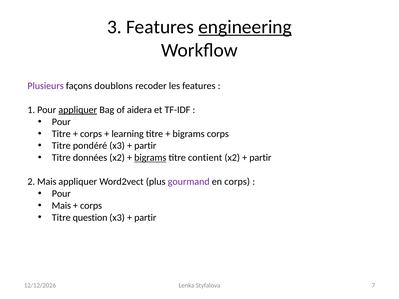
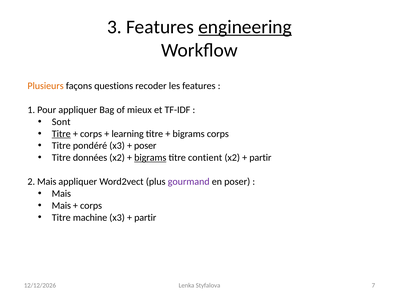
Plusieurs colour: purple -> orange
doublons: doublons -> questions
appliquer at (78, 110) underline: present -> none
aidera: aidera -> mieux
Pour at (61, 122): Pour -> Sont
Titre at (61, 134) underline: none -> present
partir at (145, 146): partir -> poser
en corps: corps -> poser
Pour at (61, 194): Pour -> Mais
question: question -> machine
